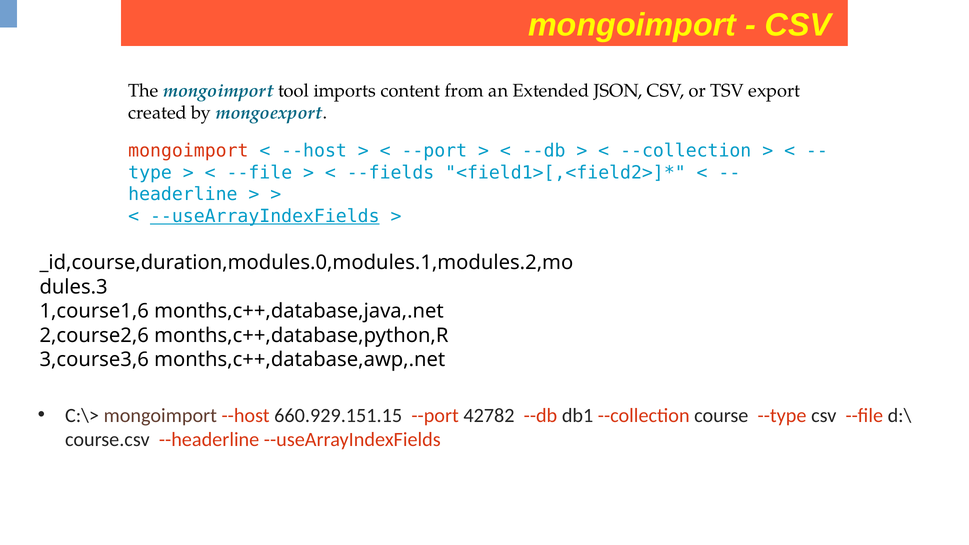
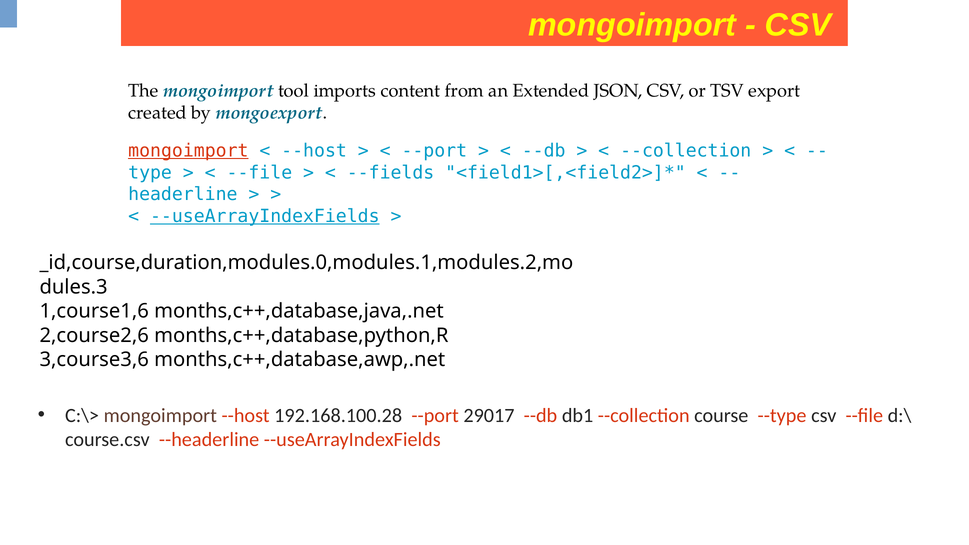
mongoimport at (188, 151) underline: none -> present
660.929.151.15: 660.929.151.15 -> 192.168.100.28
42782: 42782 -> 29017
